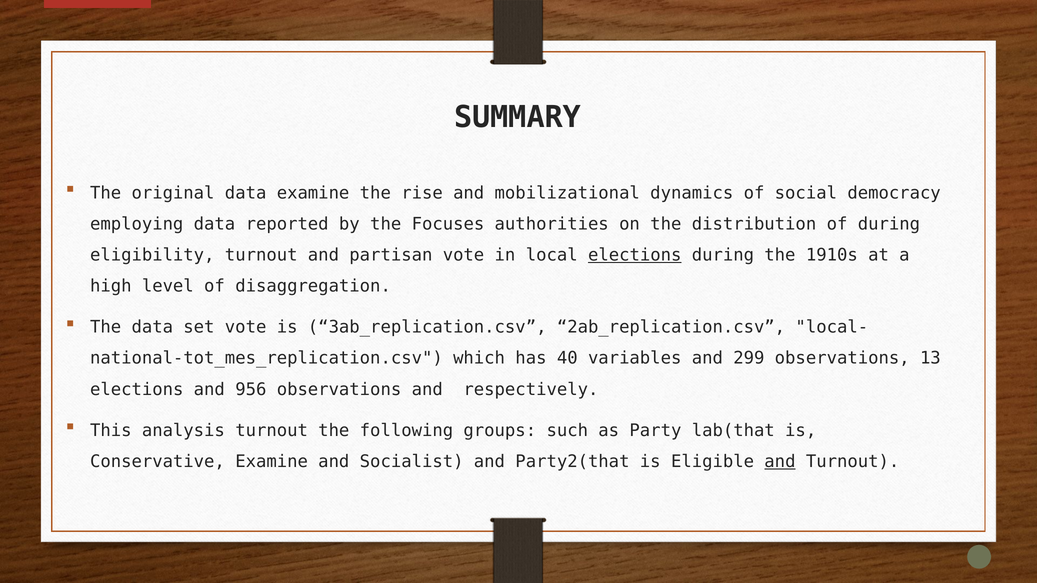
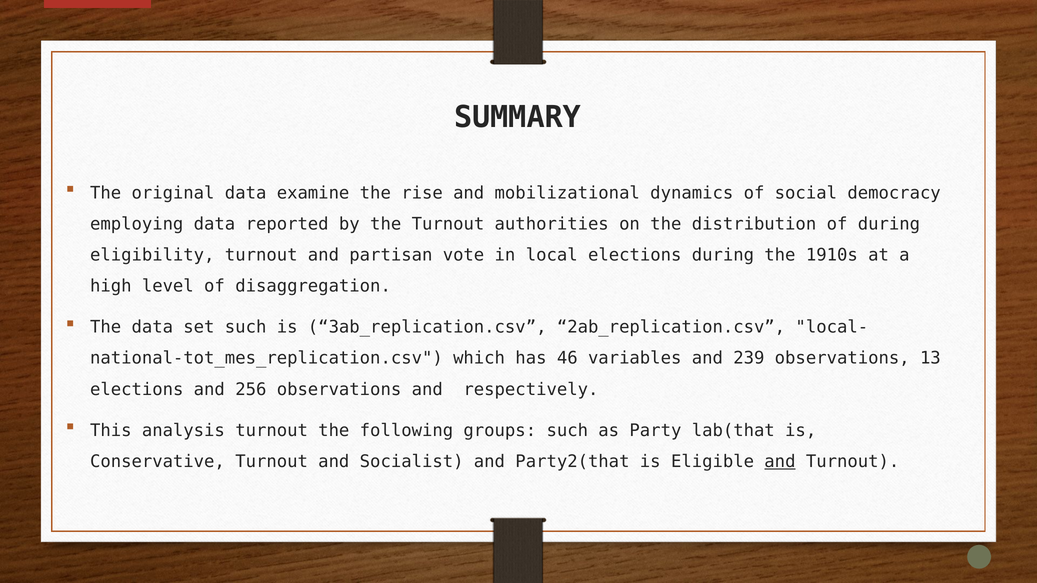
the Focuses: Focuses -> Turnout
elections at (635, 255) underline: present -> none
set vote: vote -> such
40: 40 -> 46
299: 299 -> 239
956: 956 -> 256
Conservative Examine: Examine -> Turnout
